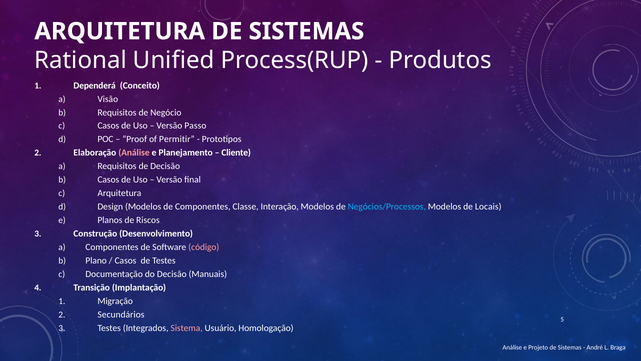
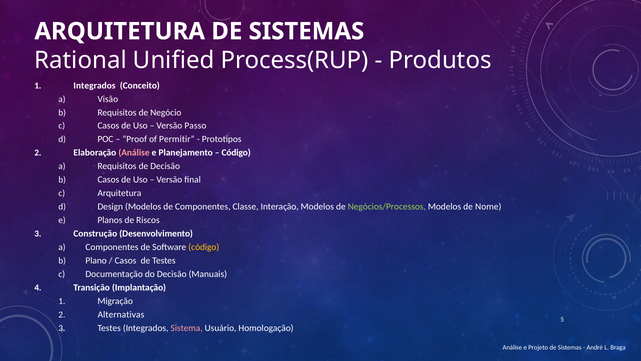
Dependerá at (95, 85): Dependerá -> Integrados
Cliente at (236, 153): Cliente -> Código
Negócios/Processos colour: light blue -> light green
Locais: Locais -> Nome
código at (204, 247) colour: pink -> yellow
Secundários: Secundários -> Alternativas
